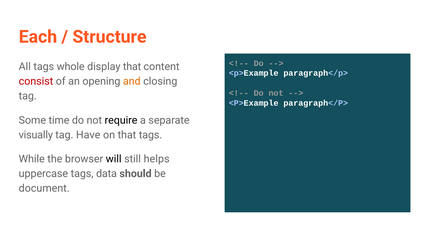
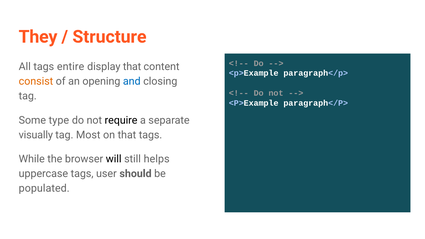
Each: Each -> They
whole: whole -> entire
consist colour: red -> orange
and colour: orange -> blue
time: time -> type
Have: Have -> Most
data: data -> user
document: document -> populated
